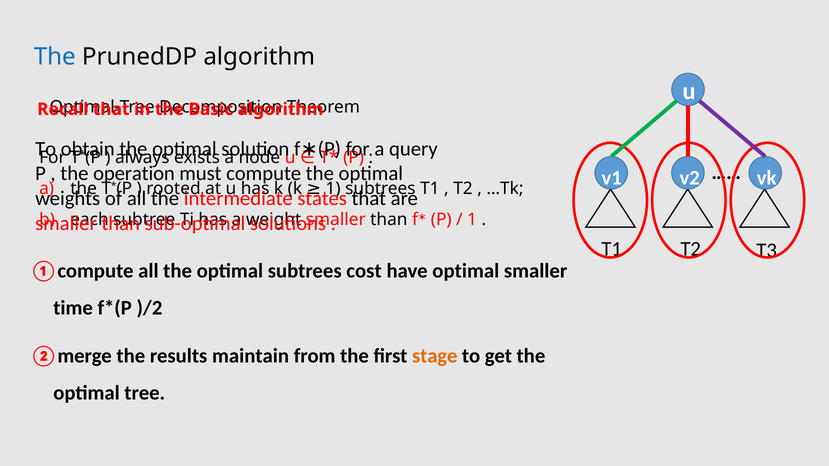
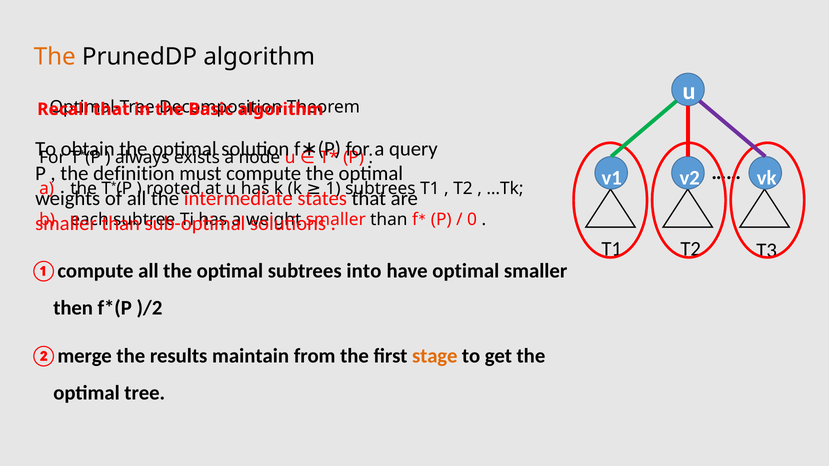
The at (55, 57) colour: blue -> orange
operation: operation -> definition
1 at (472, 220): 1 -> 0
cost: cost -> into
time: time -> then
